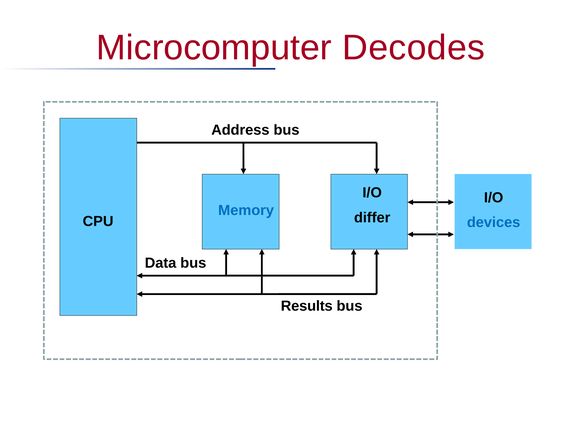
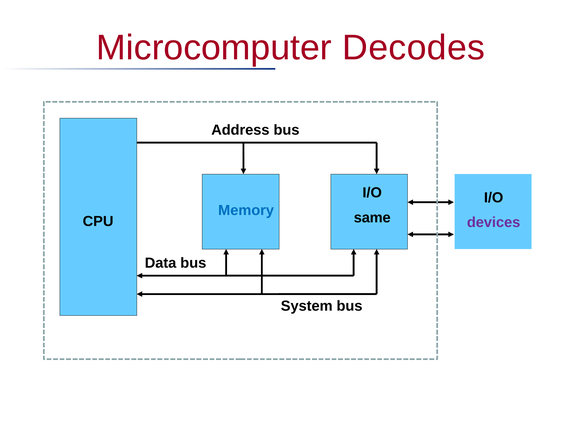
differ: differ -> same
devices colour: blue -> purple
Results: Results -> System
